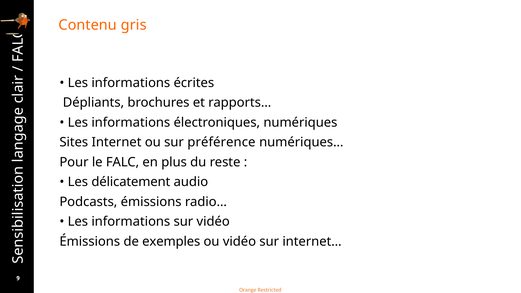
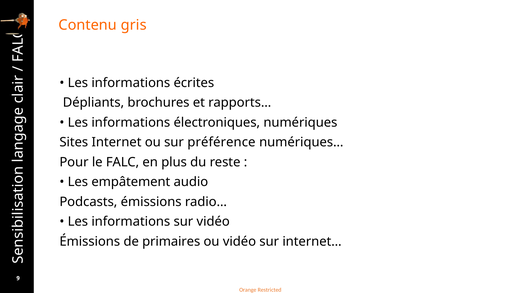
délicatement: délicatement -> empâtement
exemples: exemples -> primaires
